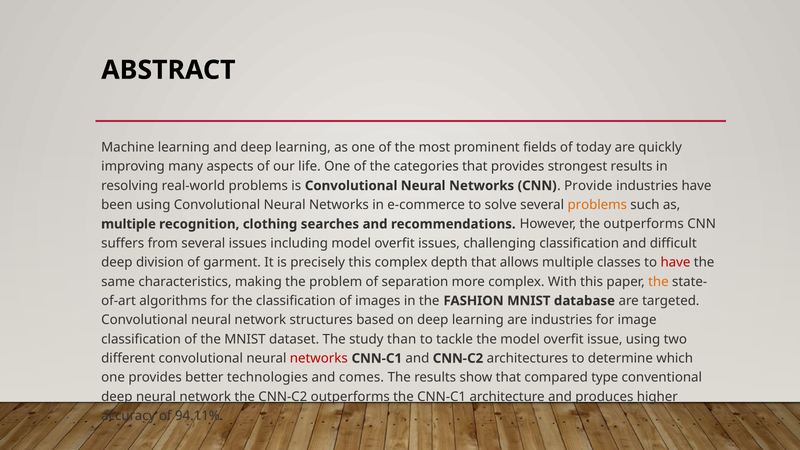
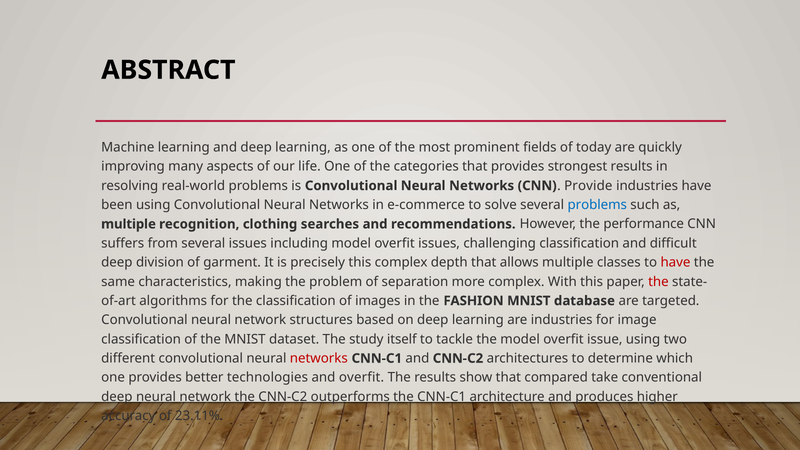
problems at (597, 205) colour: orange -> blue
the outperforms: outperforms -> performance
the at (658, 282) colour: orange -> red
than: than -> itself
and comes: comes -> overfit
type: type -> take
94.11%: 94.11% -> 23.11%
